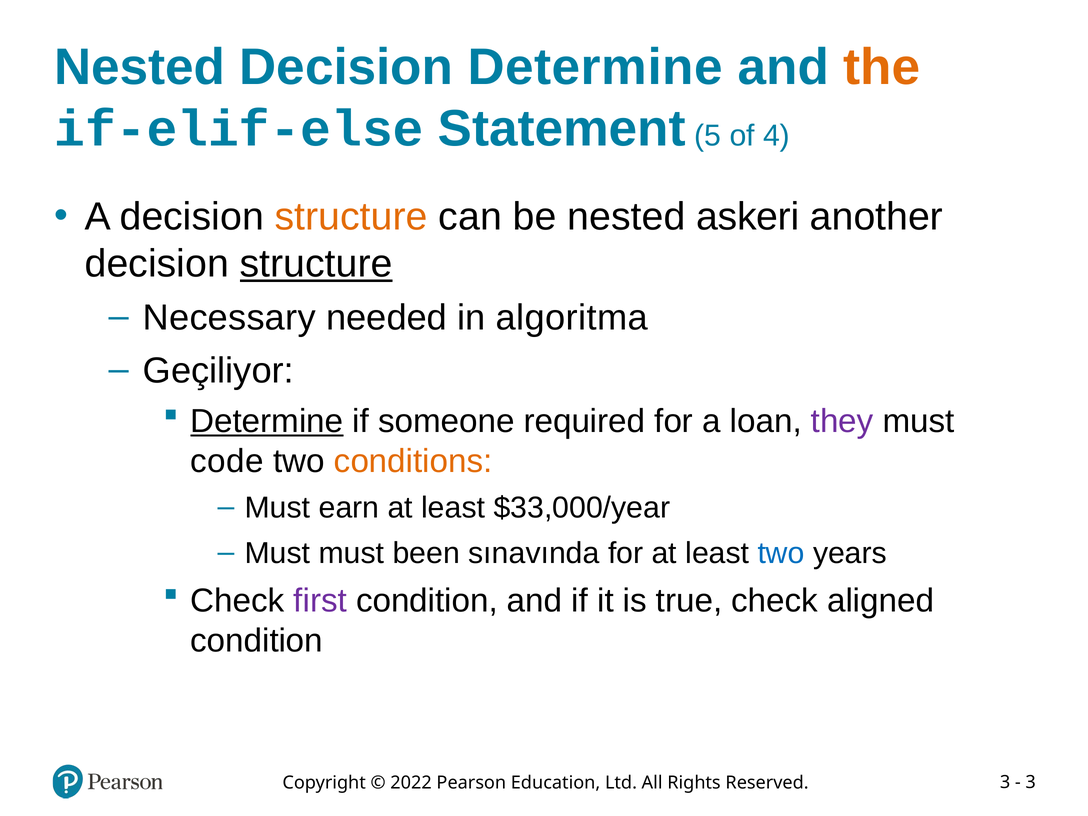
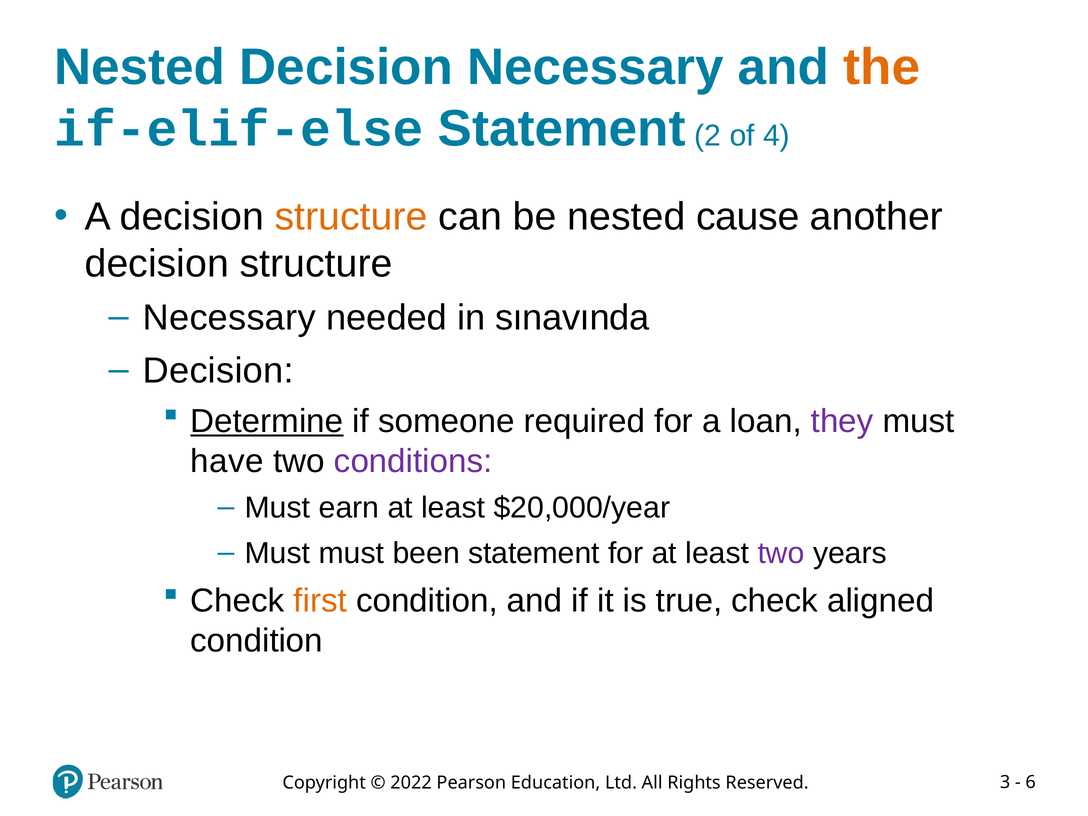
Decision Determine: Determine -> Necessary
5: 5 -> 2
askeri: askeri -> cause
structure at (316, 264) underline: present -> none
algoritma: algoritma -> sınavında
Geçiliyor at (218, 371): Geçiliyor -> Decision
code: code -> have
conditions colour: orange -> purple
$33,000/year: $33,000/year -> $20,000/year
been sınavında: sınavında -> statement
two at (781, 553) colour: blue -> purple
first colour: purple -> orange
3 at (1031, 782): 3 -> 6
